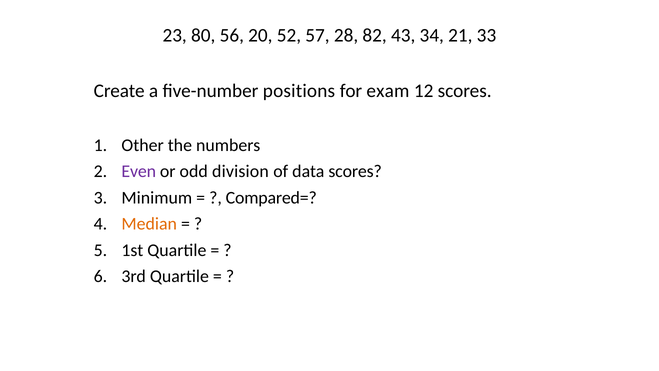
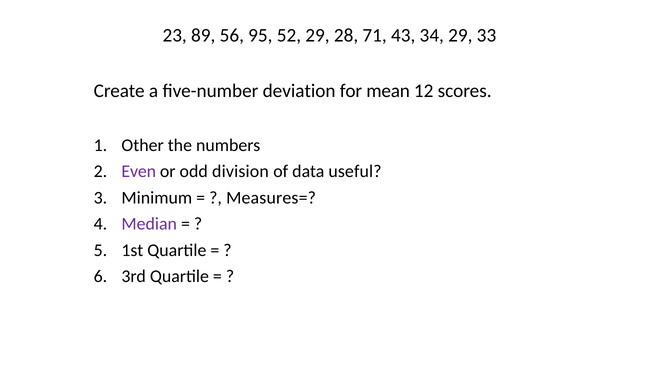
80: 80 -> 89
20: 20 -> 95
52 57: 57 -> 29
82: 82 -> 71
34 21: 21 -> 29
positions: positions -> deviation
exam: exam -> mean
data scores: scores -> useful
Compared=: Compared= -> Measures=
Median colour: orange -> purple
